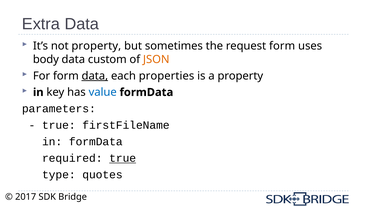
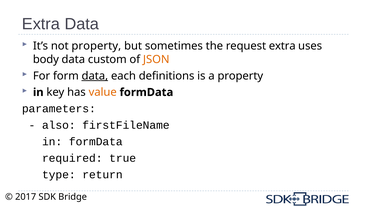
request form: form -> extra
properties: properties -> definitions
value colour: blue -> orange
true at (59, 126): true -> also
true at (123, 159) underline: present -> none
quotes: quotes -> return
